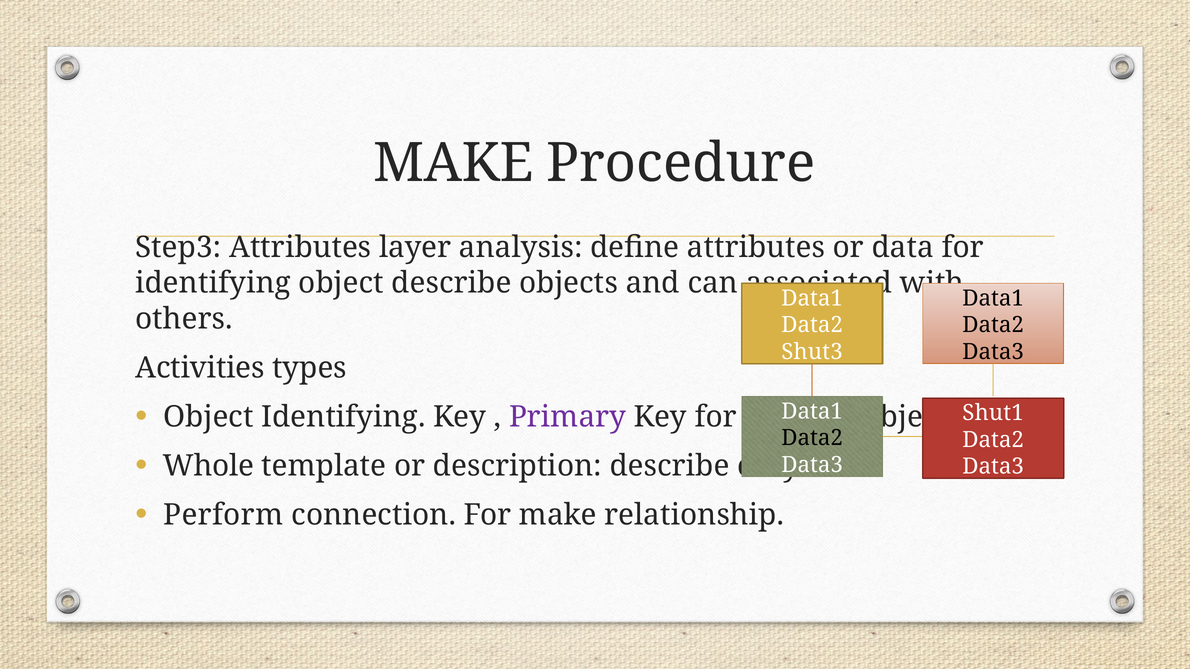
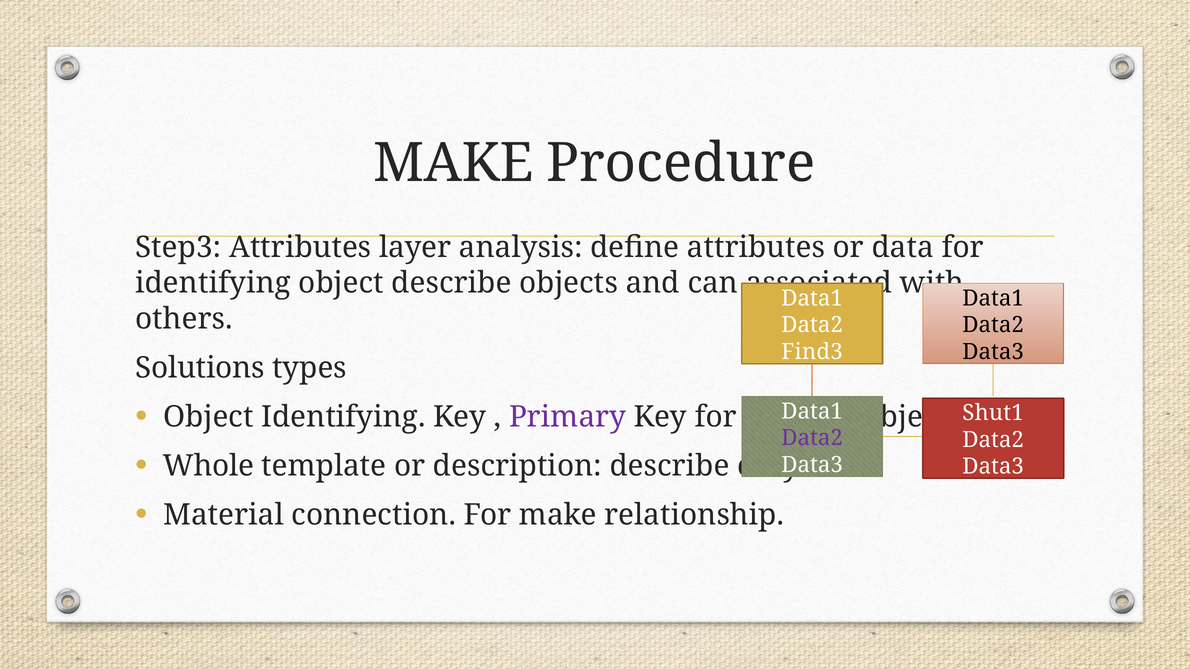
Shut3: Shut3 -> Find3
Activities: Activities -> Solutions
Data2 at (812, 438) colour: black -> purple
Perform: Perform -> Material
